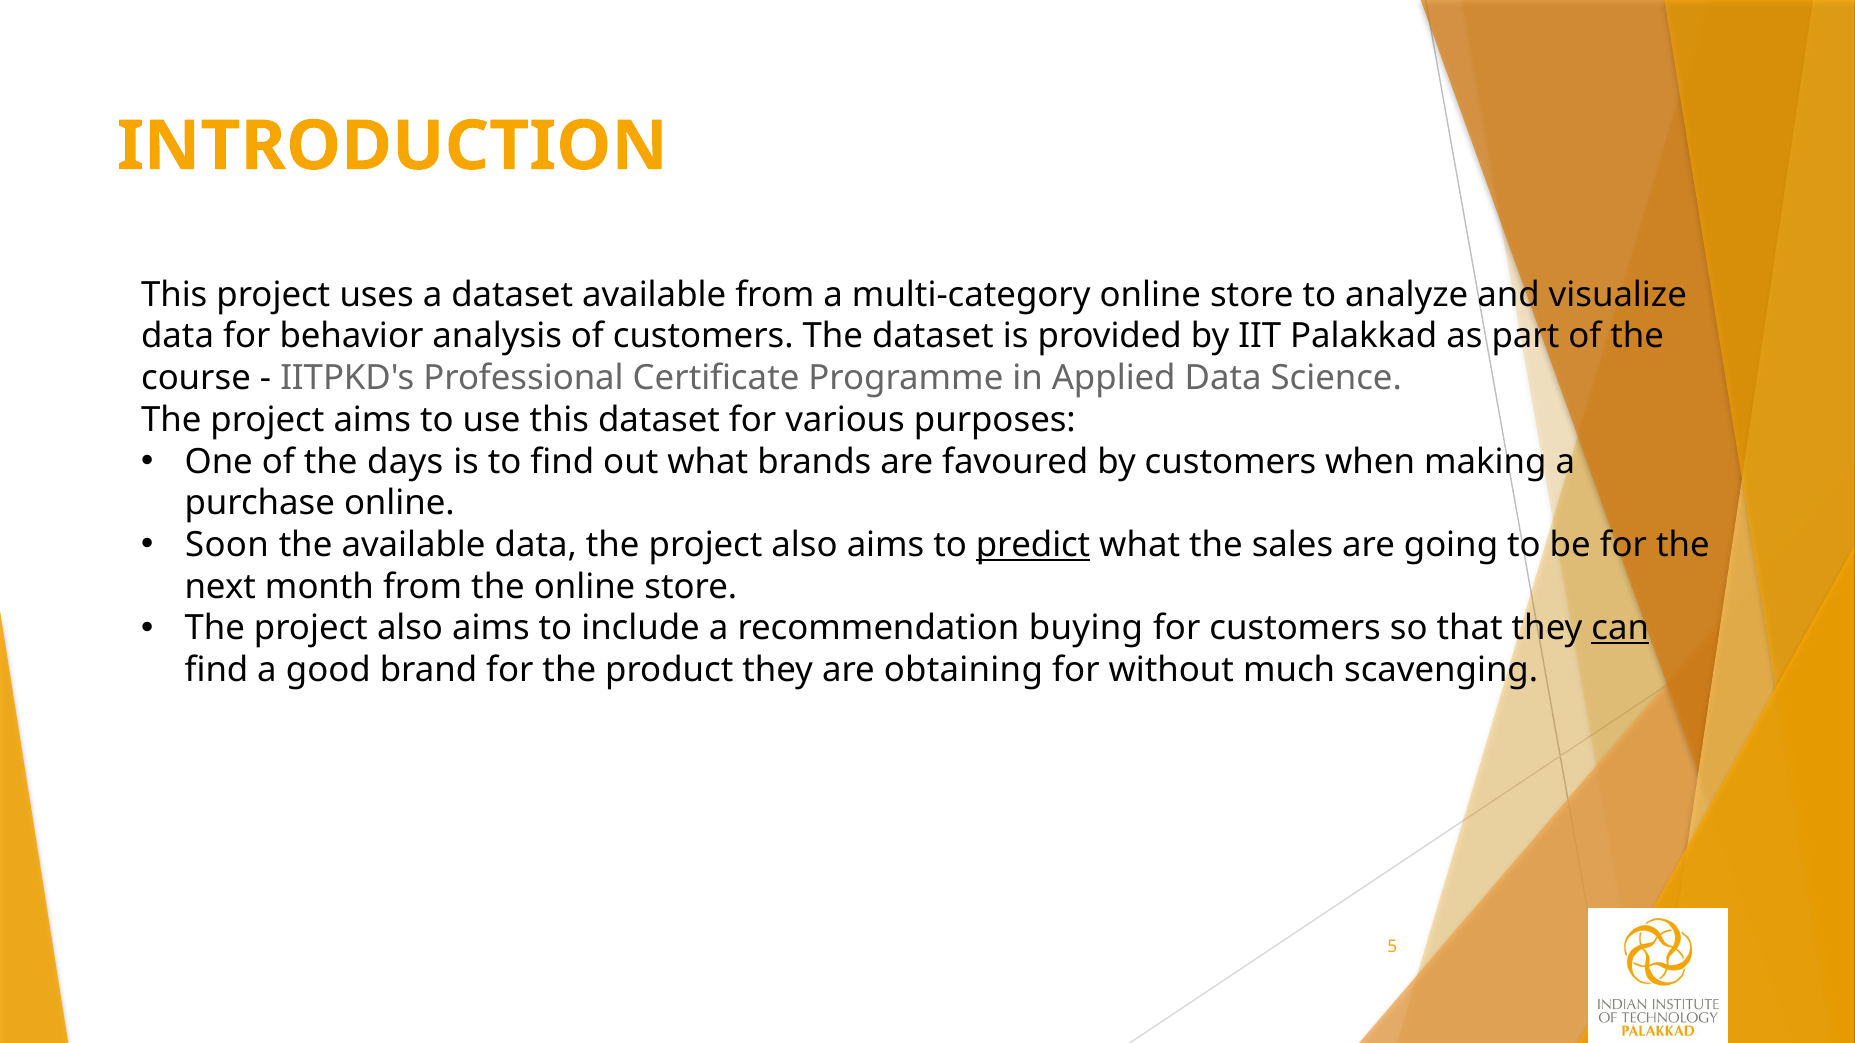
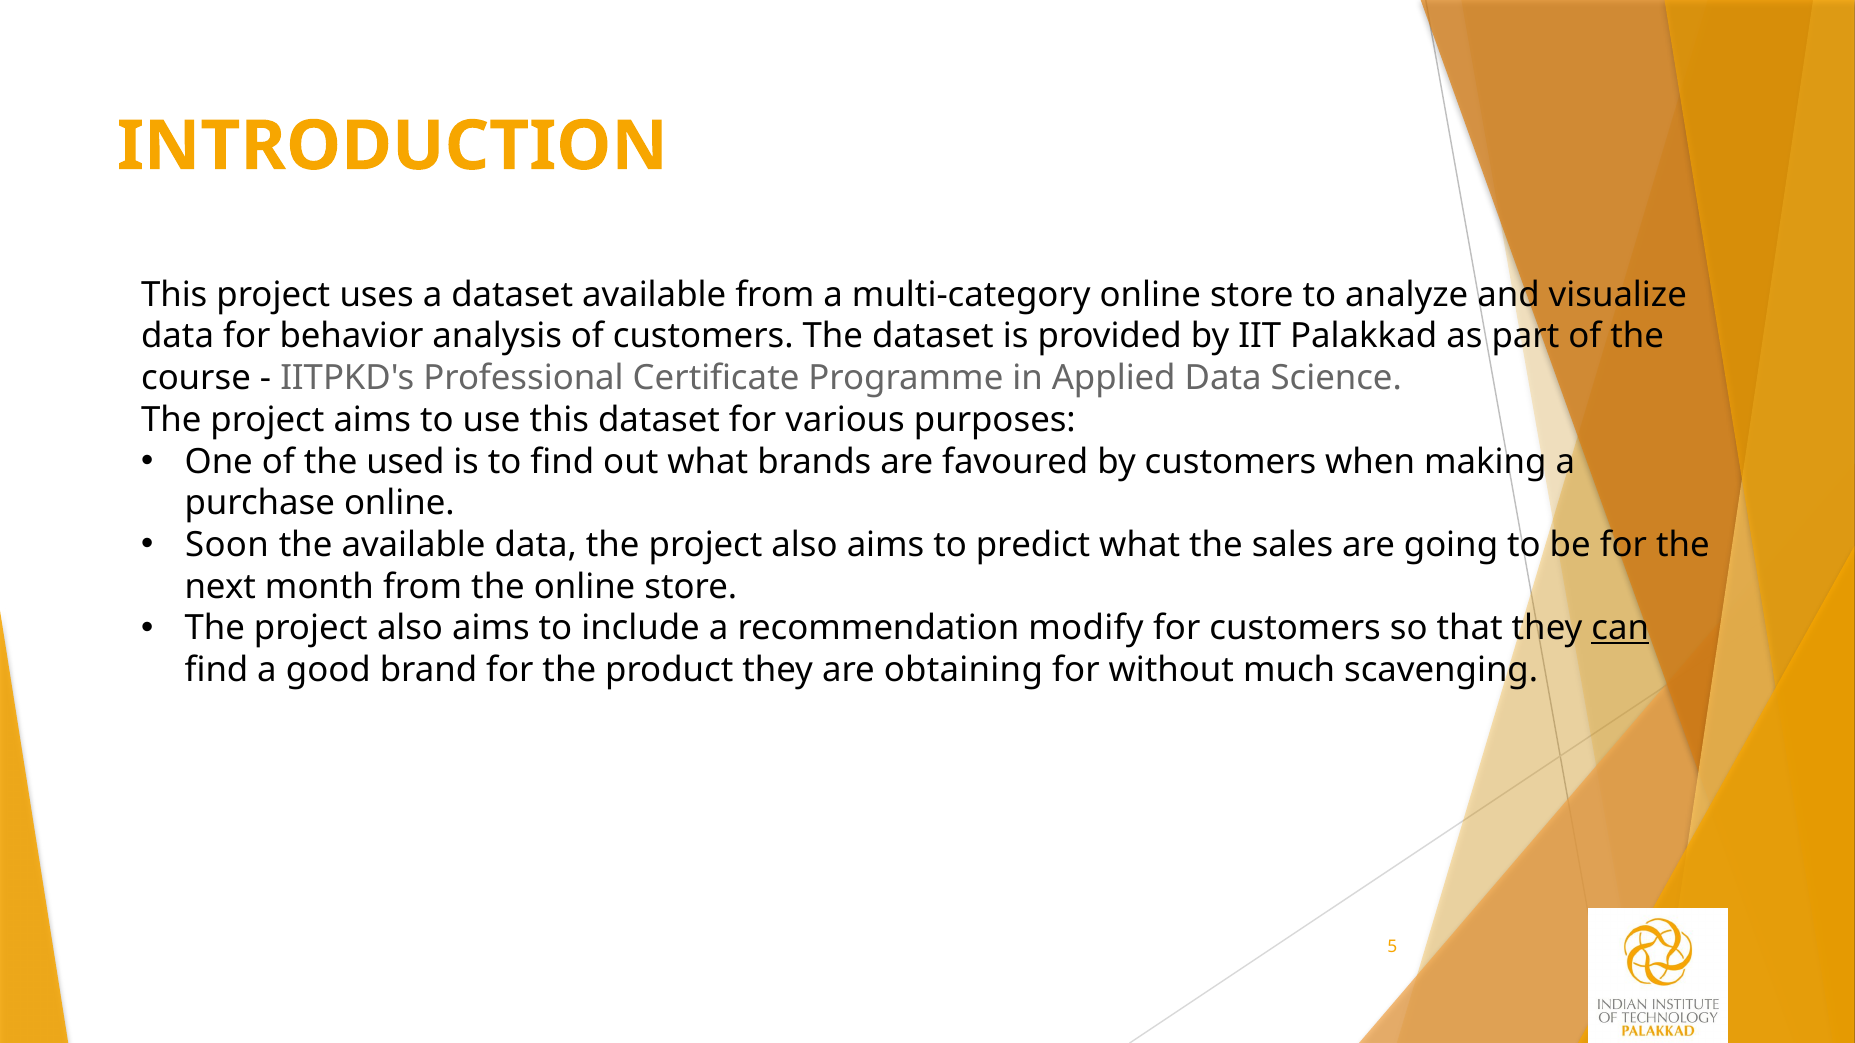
days: days -> used
predict underline: present -> none
buying: buying -> modify
